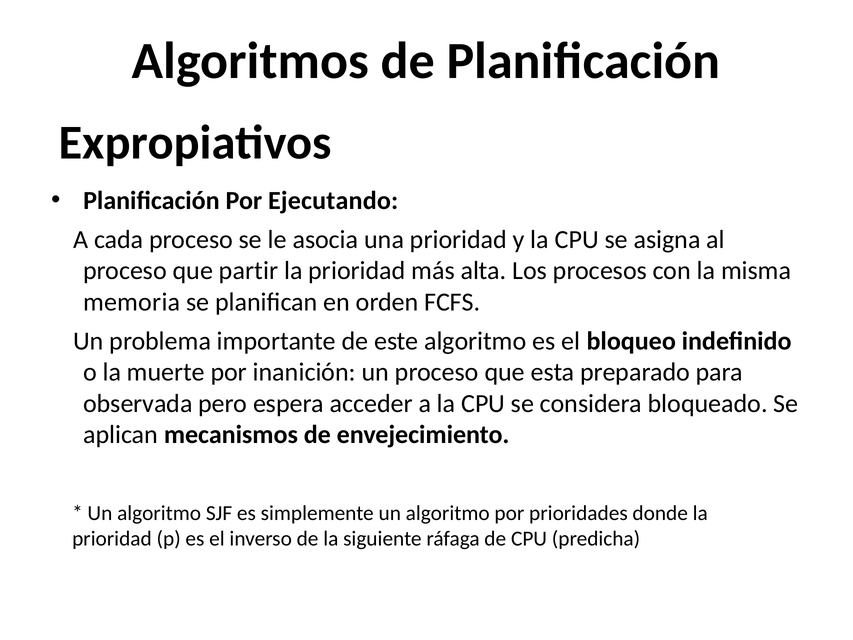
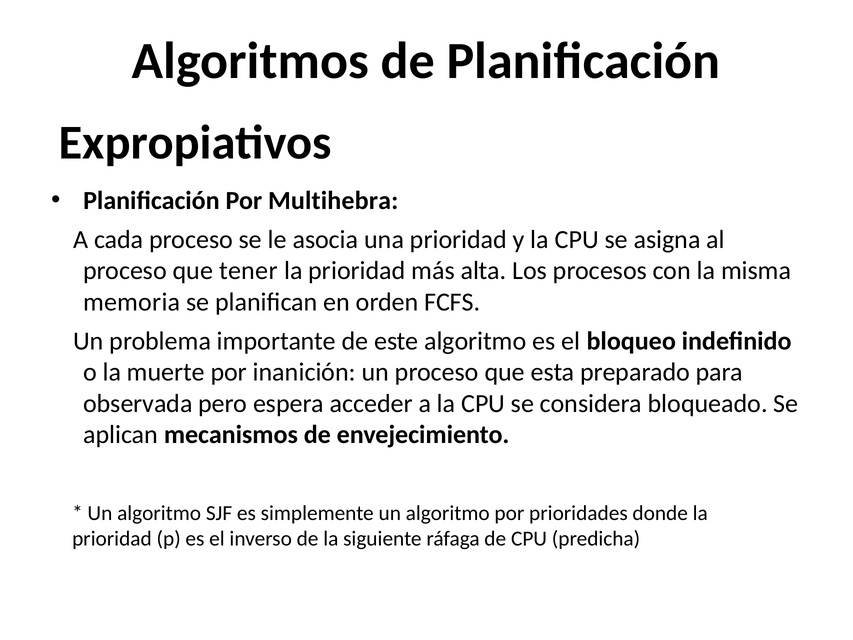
Ejecutando: Ejecutando -> Multihebra
partir: partir -> tener
